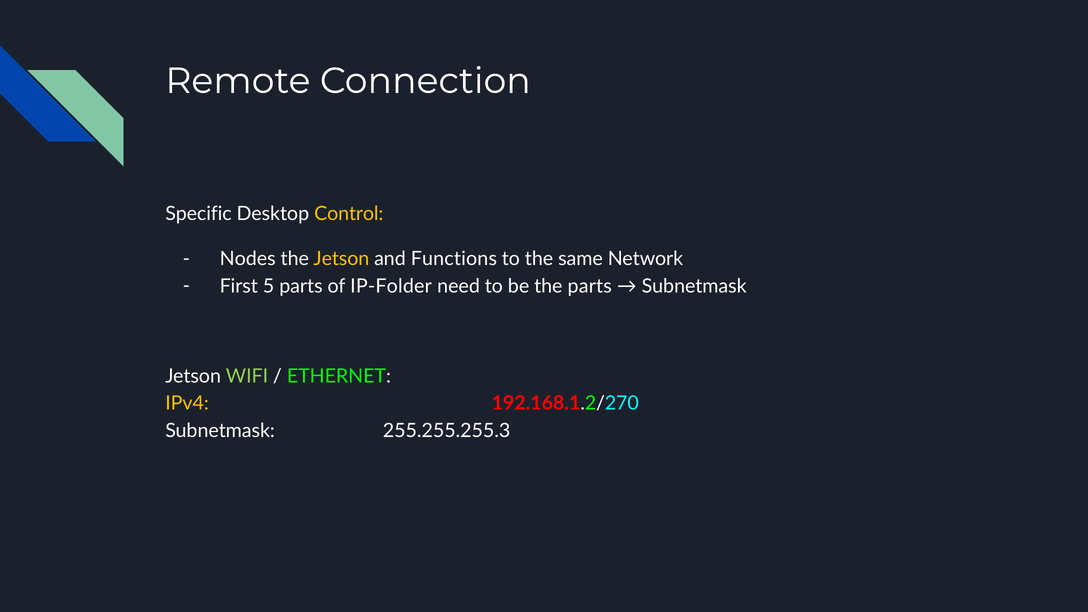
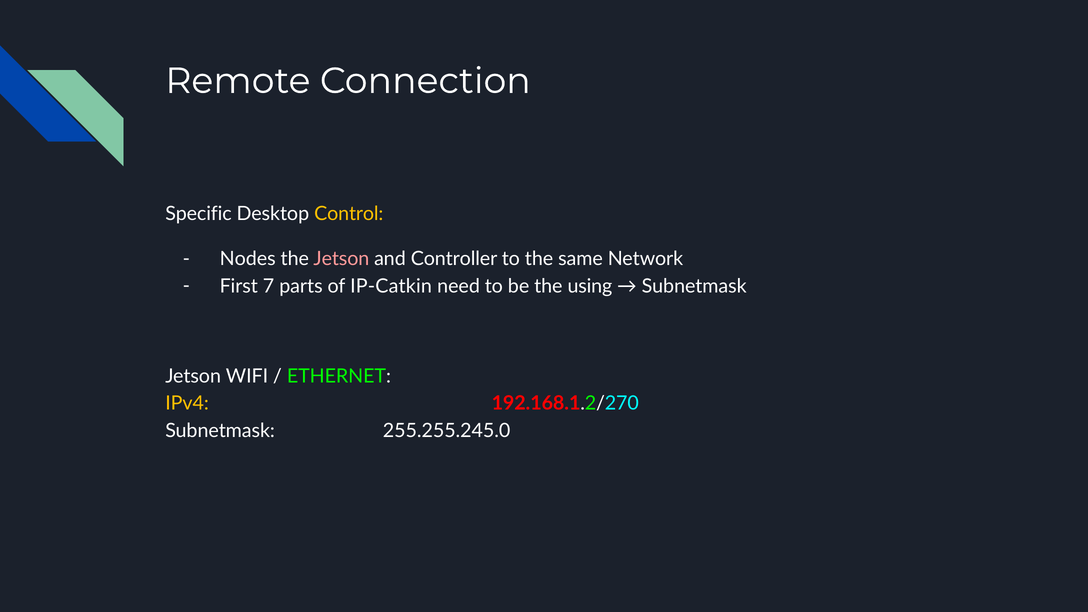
Jetson at (341, 259) colour: yellow -> pink
Functions: Functions -> Controller
5: 5 -> 7
IP-Folder: IP-Folder -> IP-Catkin
the parts: parts -> using
WIFI colour: light green -> white
255.255.255.3: 255.255.255.3 -> 255.255.245.0
